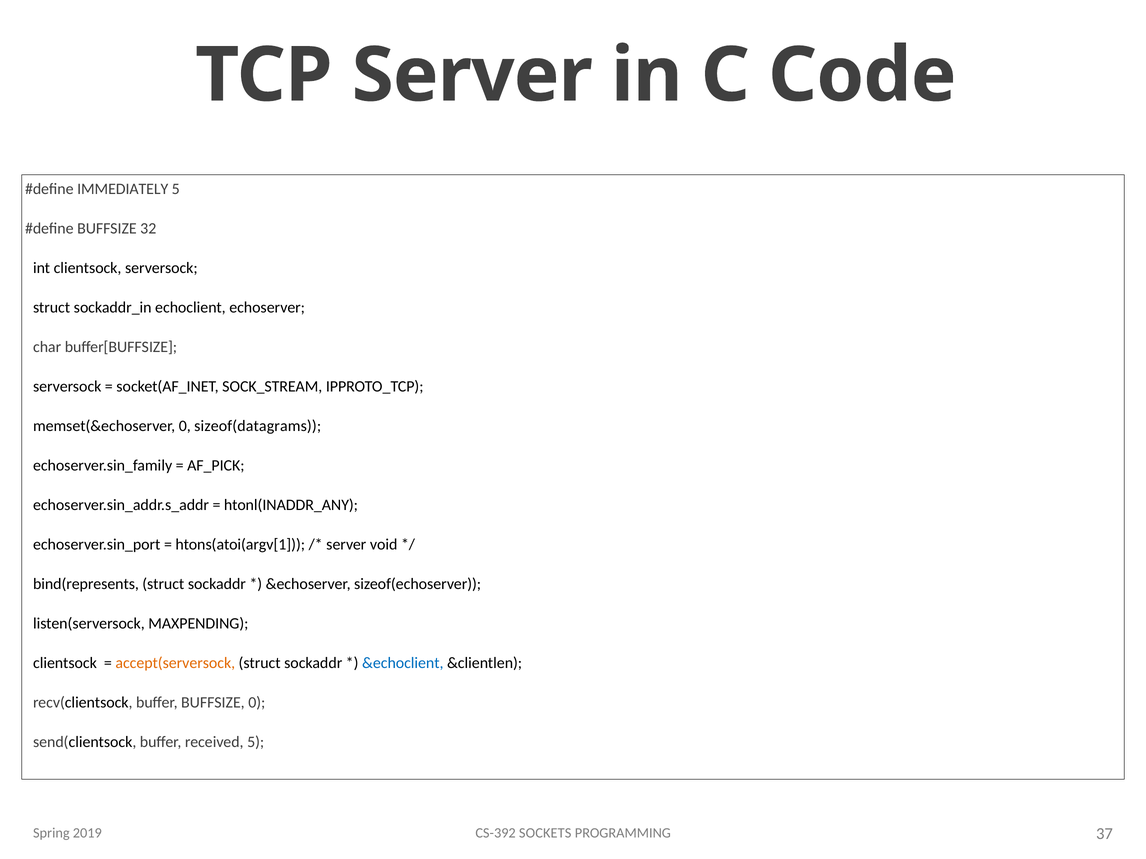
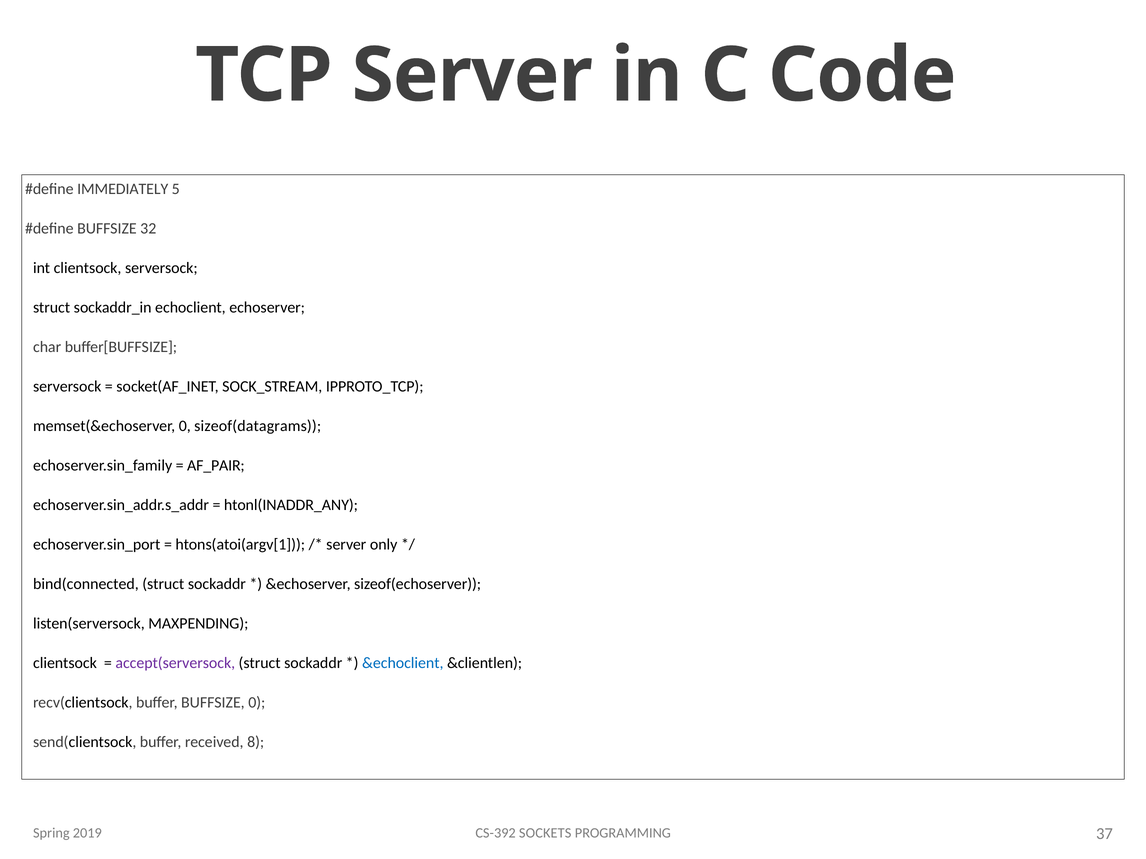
AF_PICK: AF_PICK -> AF_PAIR
void: void -> only
bind(represents: bind(represents -> bind(connected
accept(serversock colour: orange -> purple
received 5: 5 -> 8
